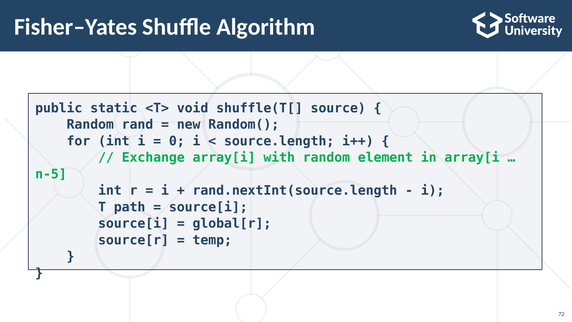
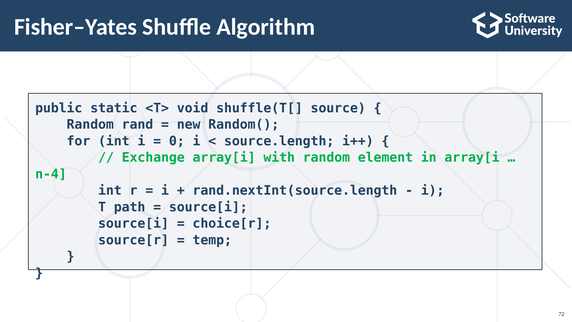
n-5: n-5 -> n-4
global[r: global[r -> choice[r
